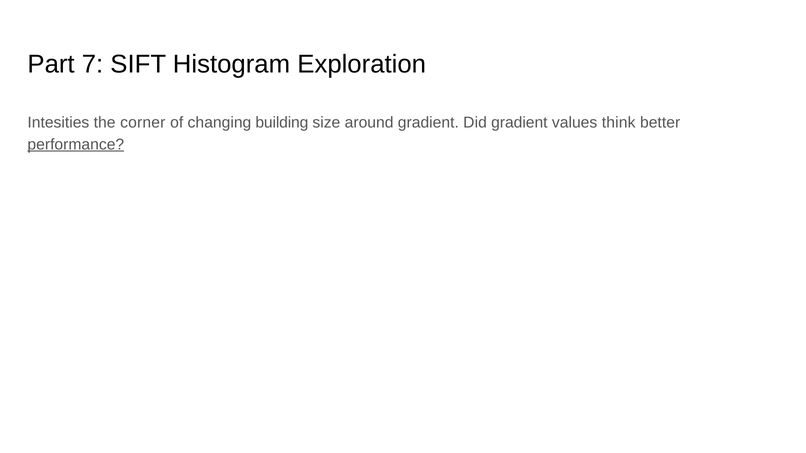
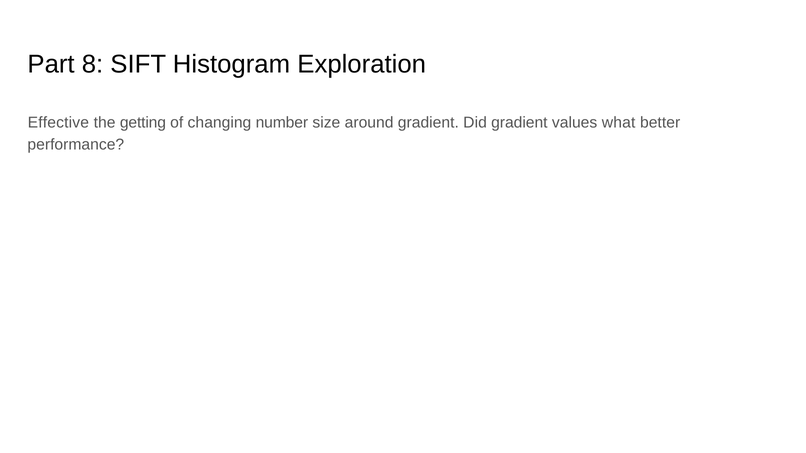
7: 7 -> 8
Intesities: Intesities -> Effective
corner: corner -> getting
building: building -> number
think: think -> what
performance underline: present -> none
